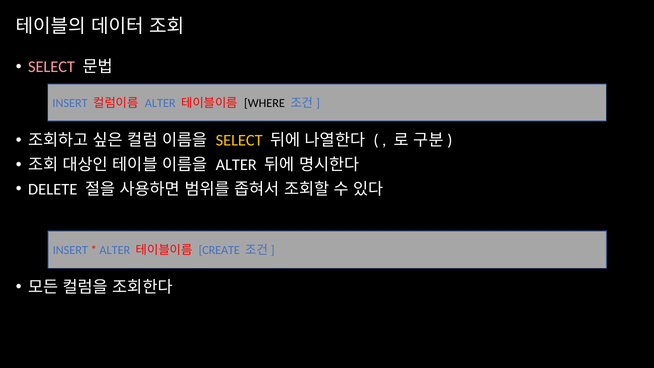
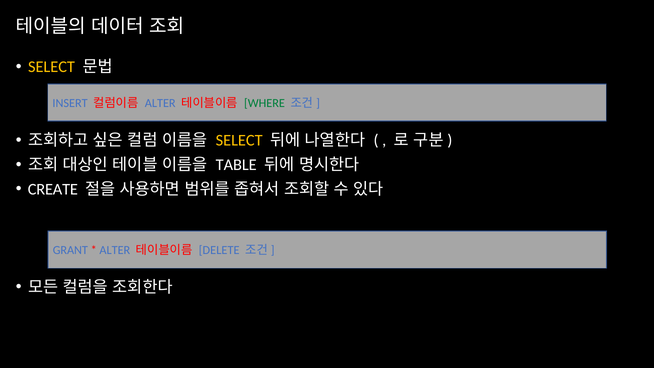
SELECT at (51, 67) colour: pink -> yellow
WHERE colour: black -> green
ALTER at (236, 165): ALTER -> TABLE
DELETE: DELETE -> CREATE
INSERT at (70, 250): INSERT -> GRANT
CREATE: CREATE -> DELETE
